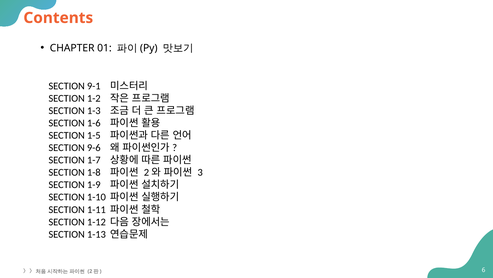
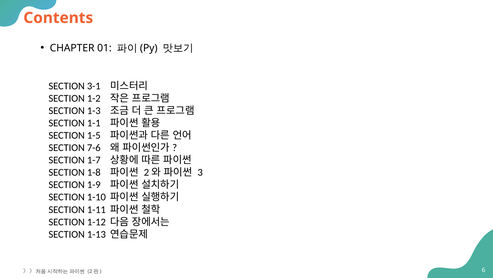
9-1: 9-1 -> 3-1
1-6: 1-6 -> 1-1
9-6: 9-6 -> 7-6
